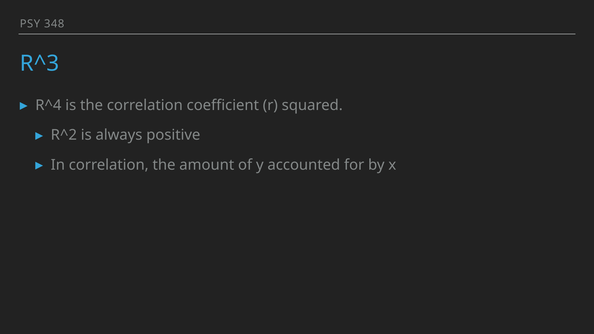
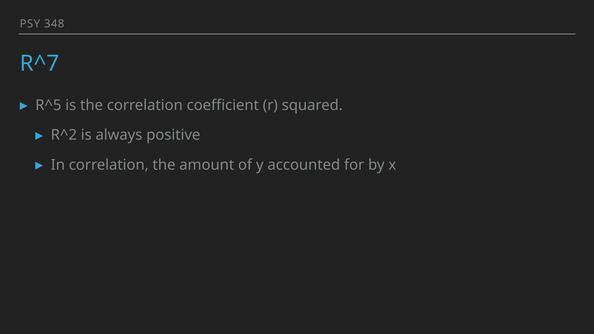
R^3: R^3 -> R^7
R^4: R^4 -> R^5
